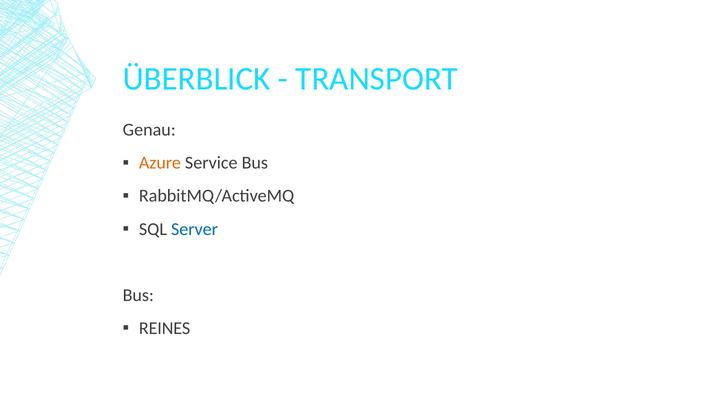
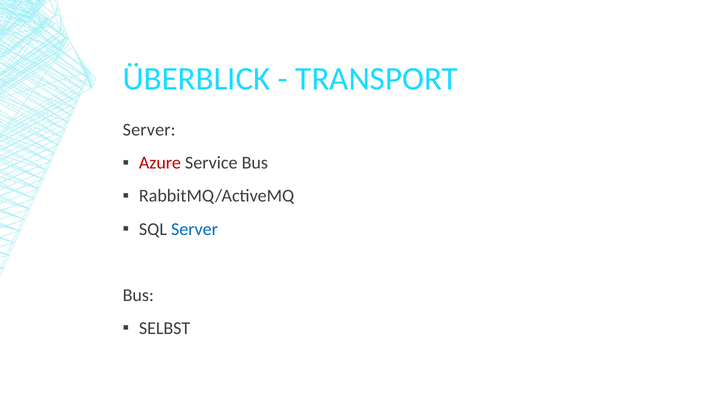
Genau at (149, 130): Genau -> Server
Azure colour: orange -> red
REINES: REINES -> SELBST
